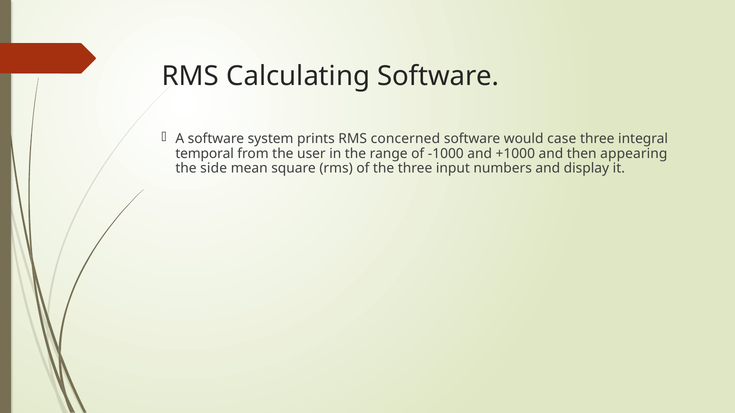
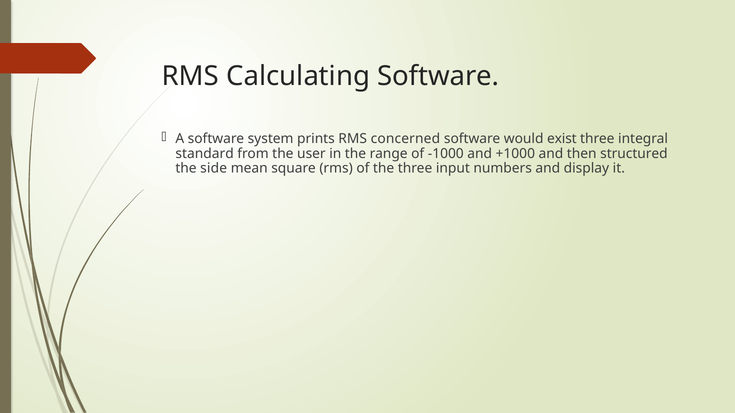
case: case -> exist
temporal: temporal -> standard
appearing: appearing -> structured
